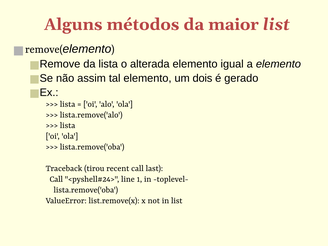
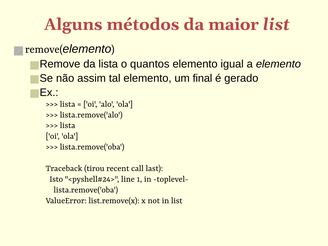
alterada: alterada -> quantos
dois: dois -> final
Call at (56, 179): Call -> Isto
